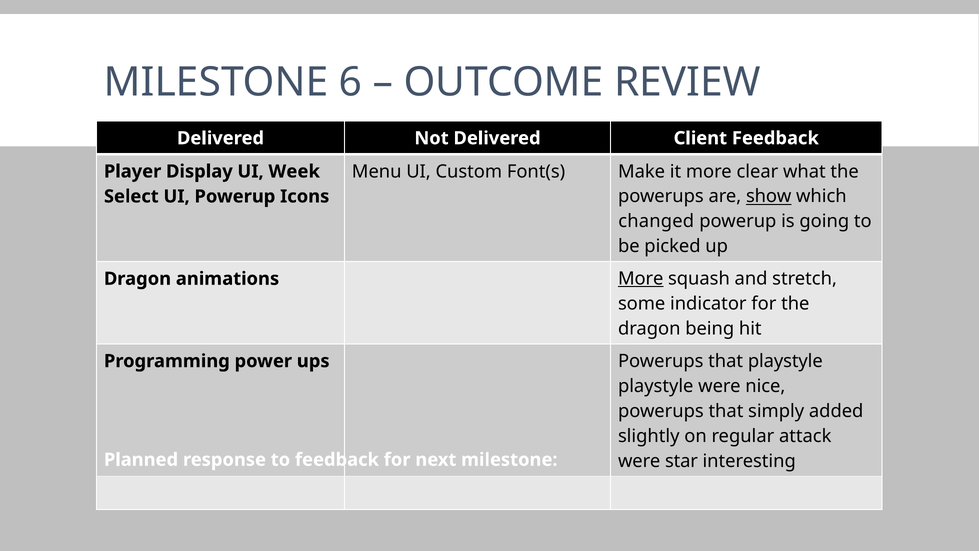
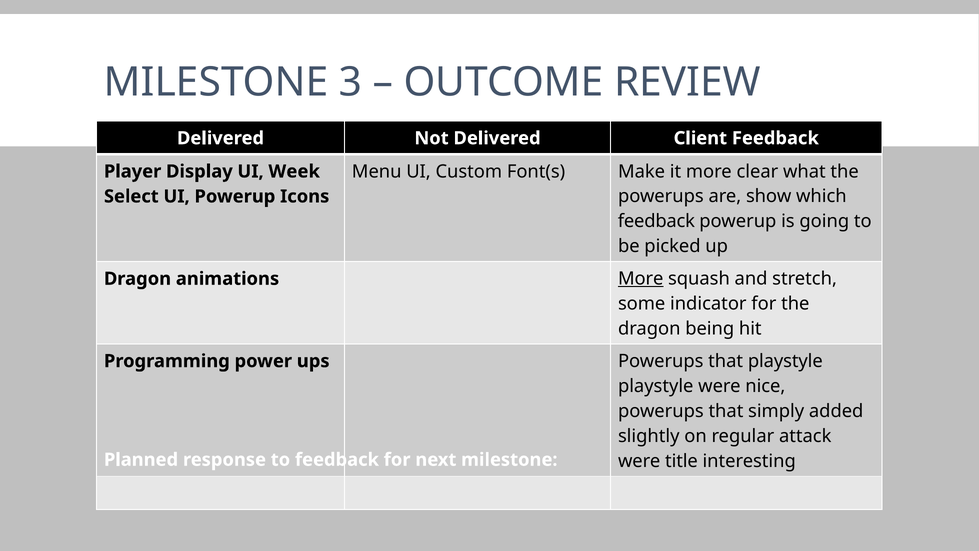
6: 6 -> 3
show underline: present -> none
changed at (656, 221): changed -> feedback
star: star -> title
